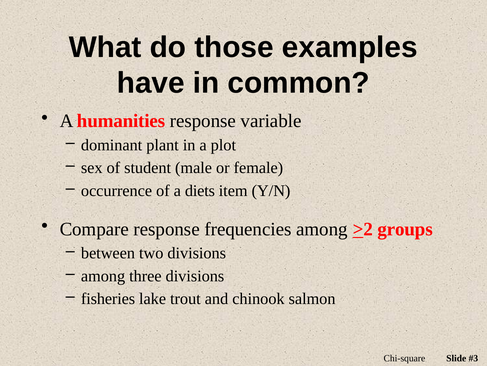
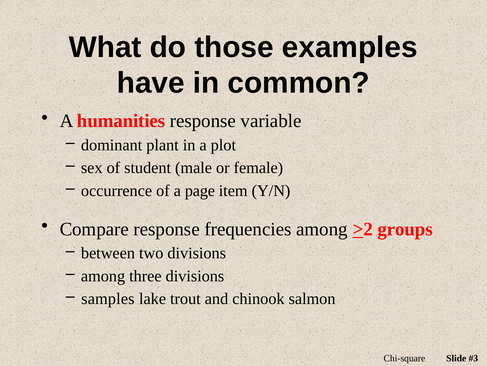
diets: diets -> page
fisheries: fisheries -> samples
